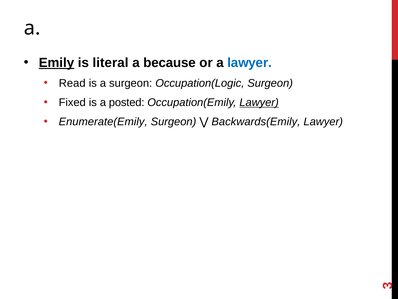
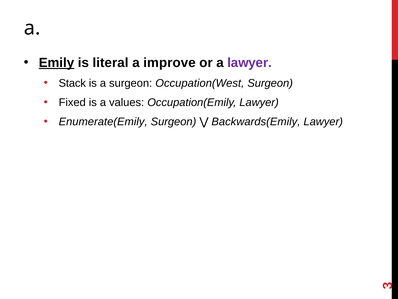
because: because -> improve
lawyer at (250, 63) colour: blue -> purple
Read: Read -> Stack
Occupation(Logic: Occupation(Logic -> Occupation(West
posted: posted -> values
Lawyer at (259, 102) underline: present -> none
